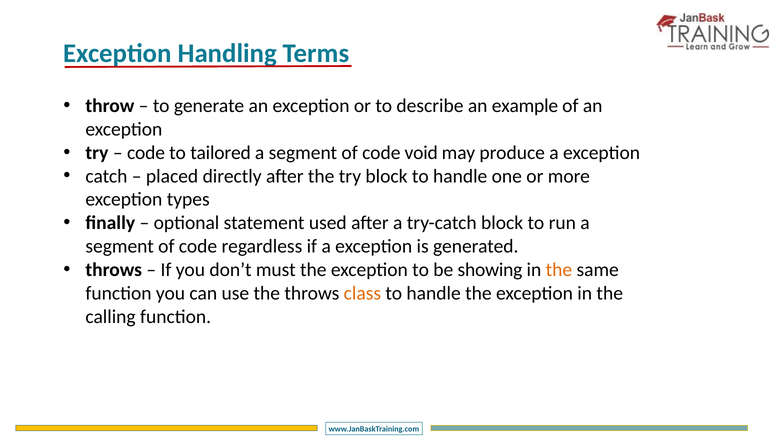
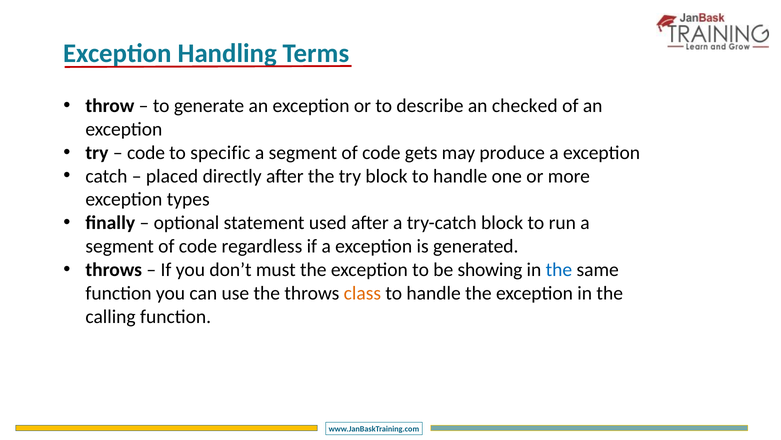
example: example -> checked
tailored: tailored -> specific
void: void -> gets
the at (559, 270) colour: orange -> blue
